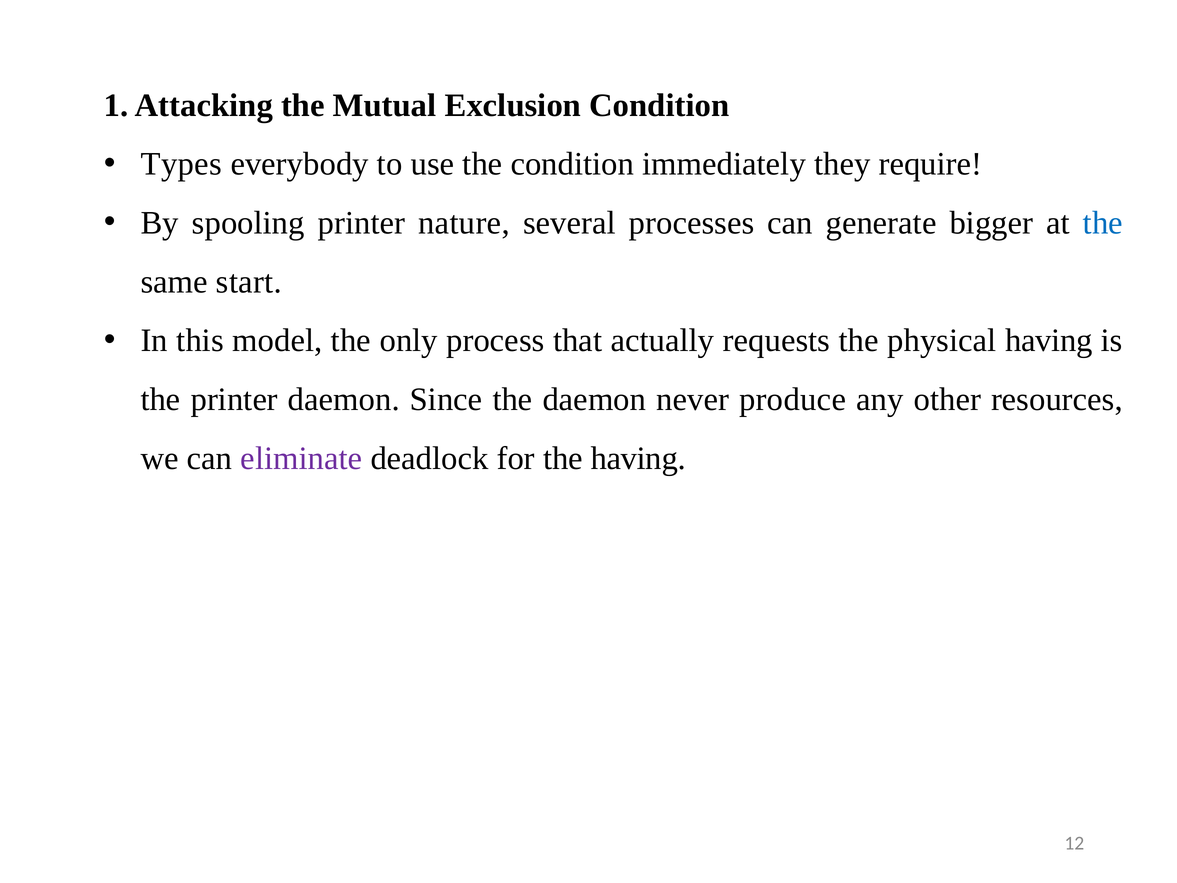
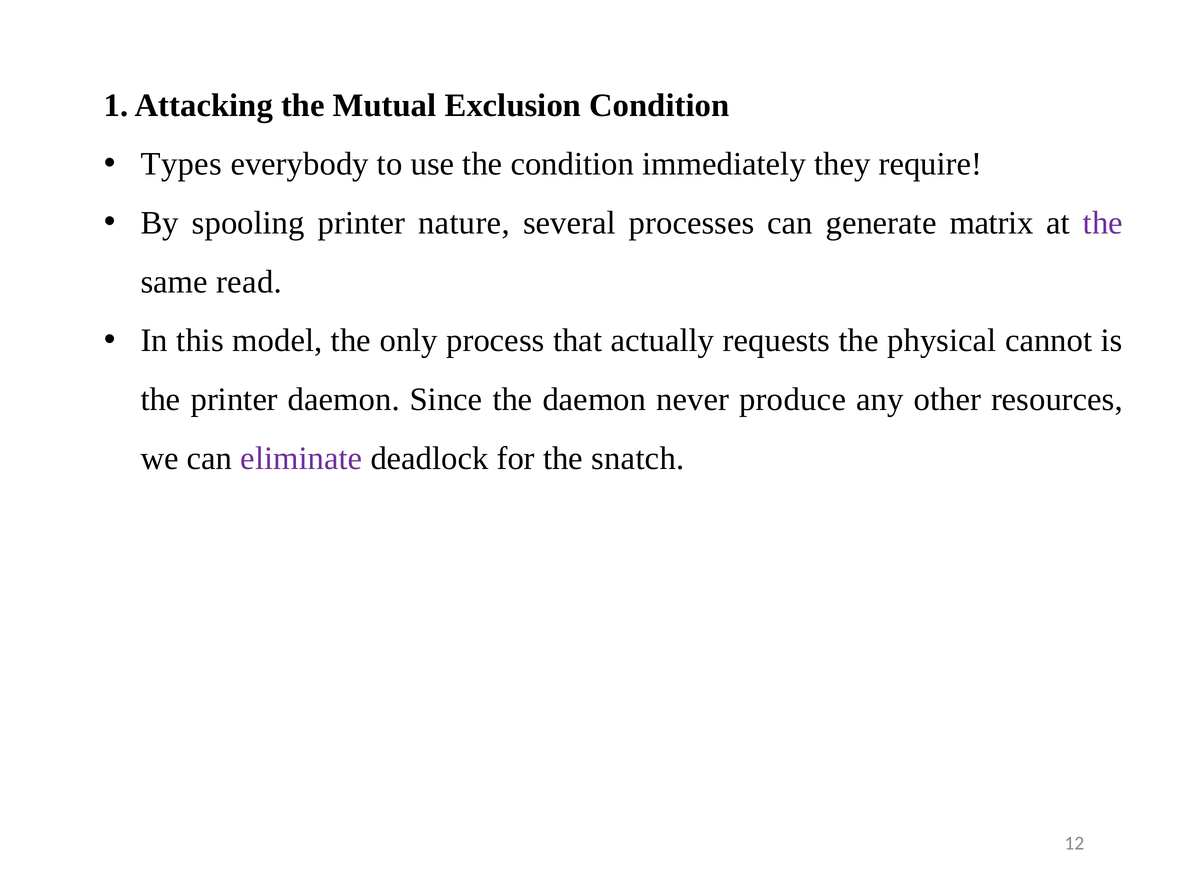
bigger: bigger -> matrix
the at (1103, 223) colour: blue -> purple
start: start -> read
physical having: having -> cannot
the having: having -> snatch
